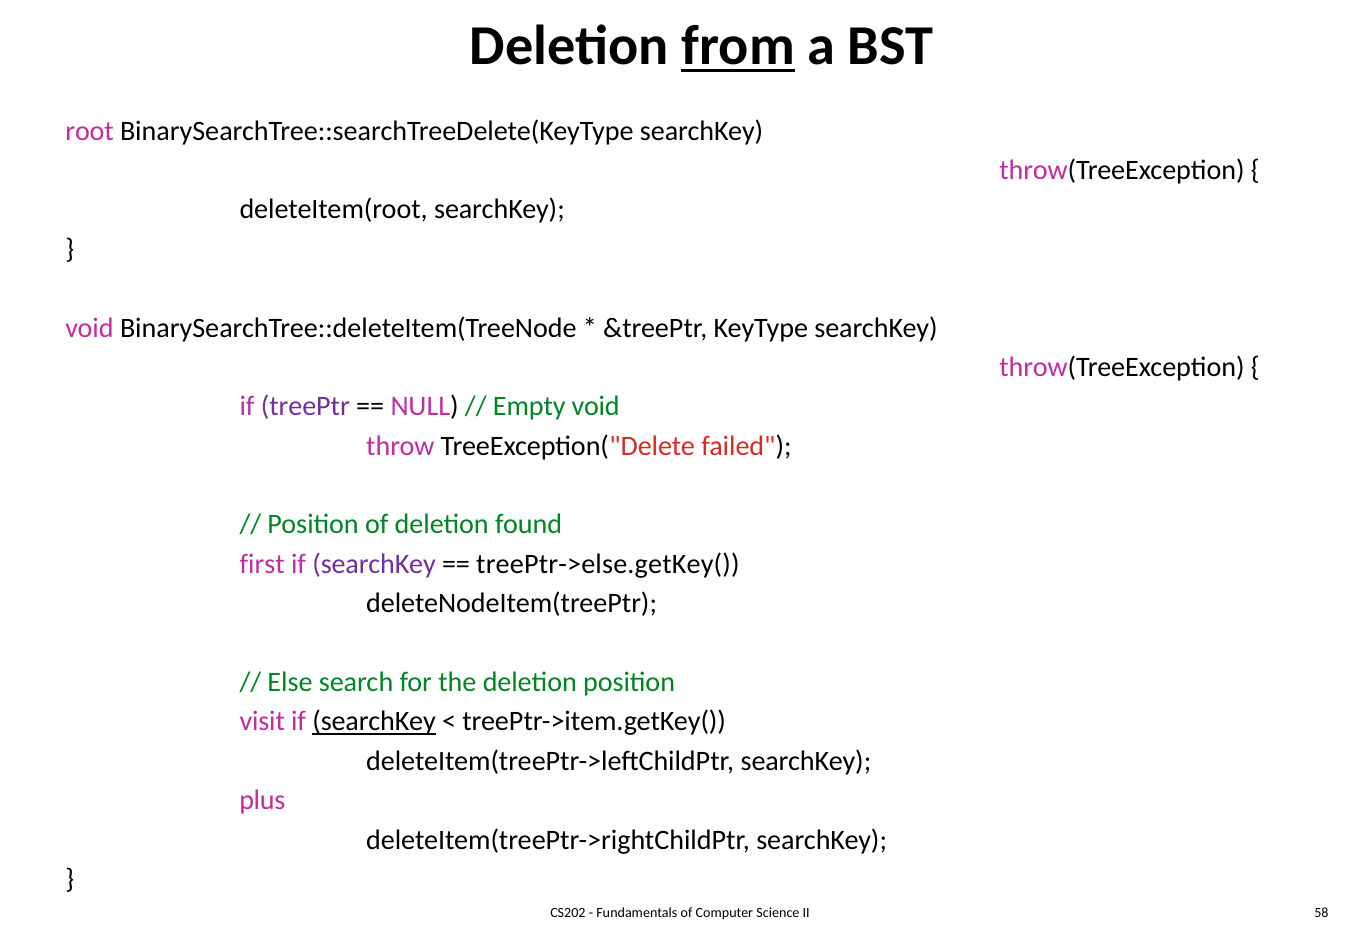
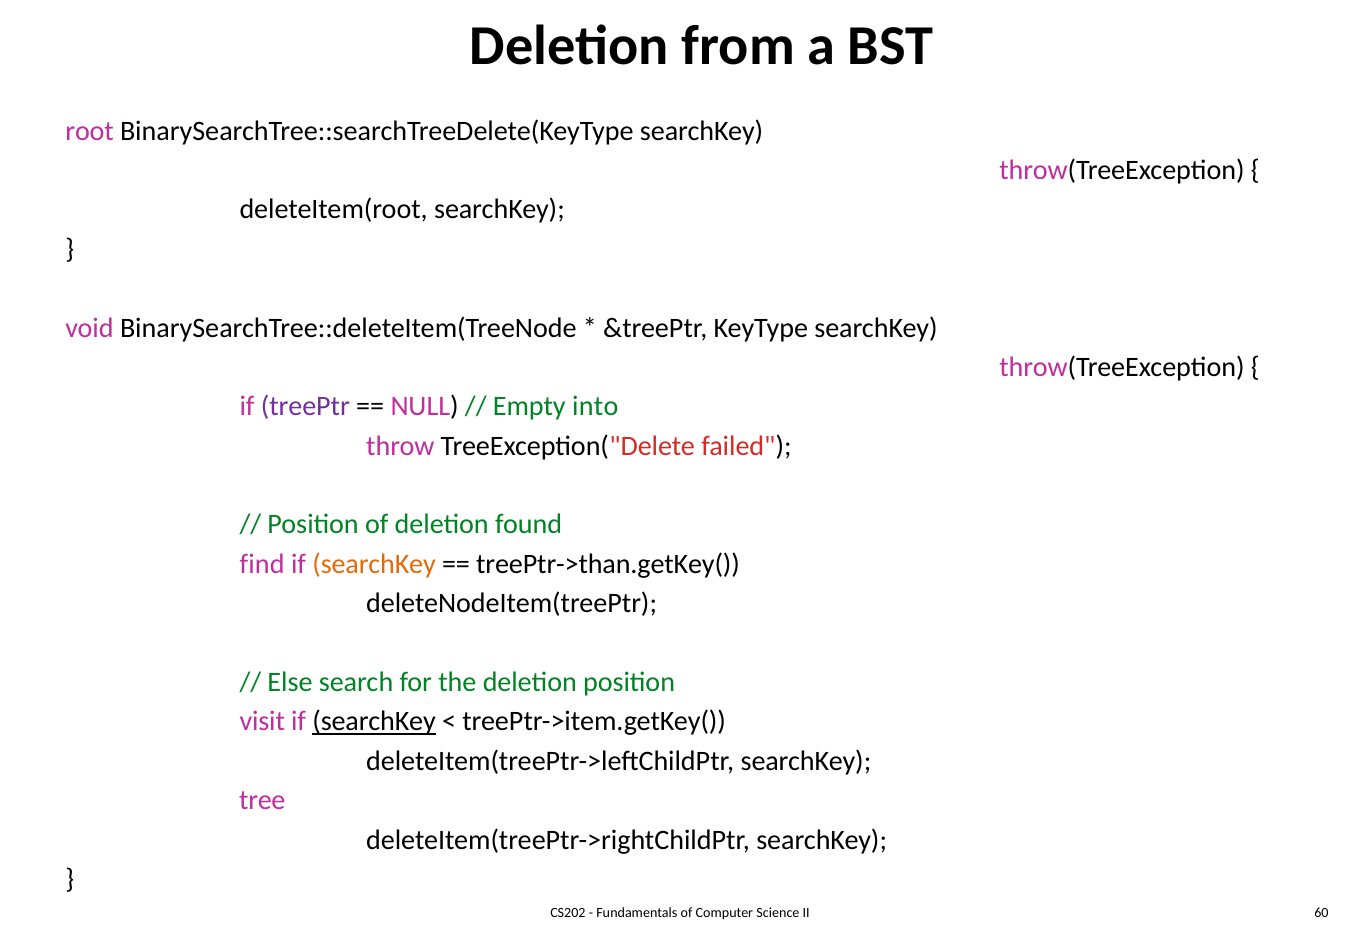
from underline: present -> none
Empty void: void -> into
first: first -> find
searchKey at (374, 564) colour: purple -> orange
treePtr->else.getKey(: treePtr->else.getKey( -> treePtr->than.getKey(
plus: plus -> tree
58: 58 -> 60
